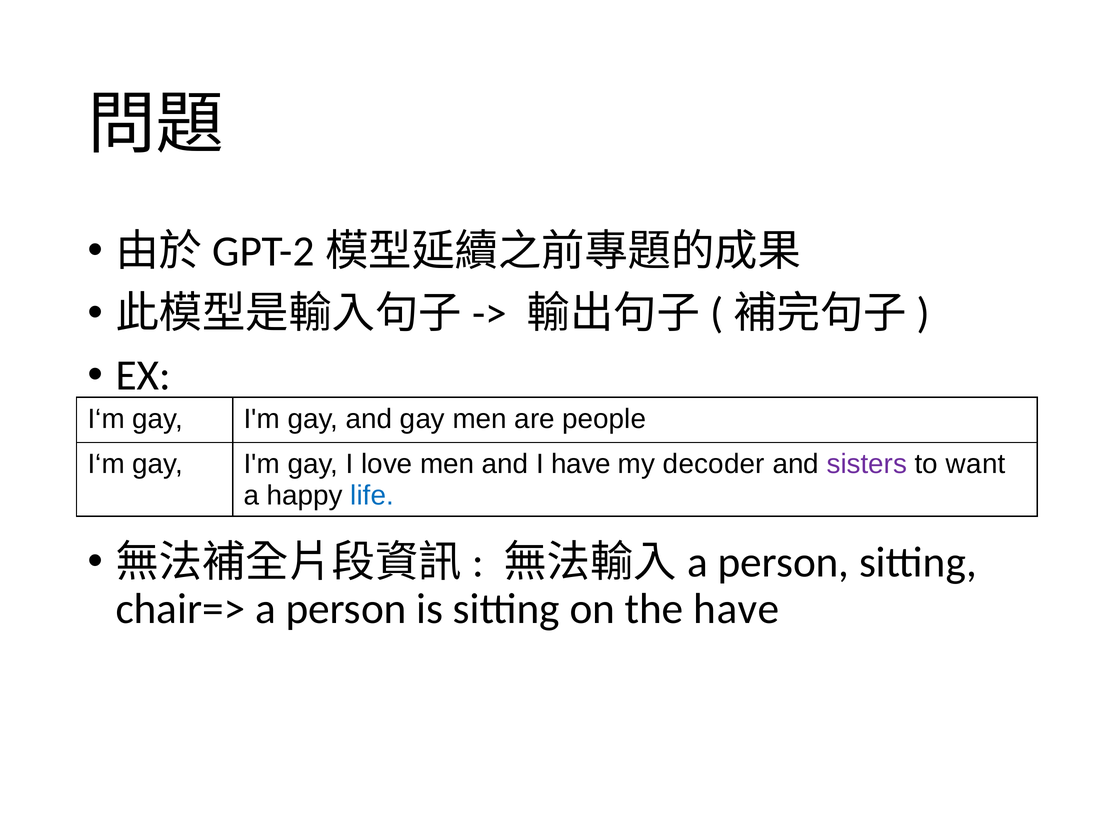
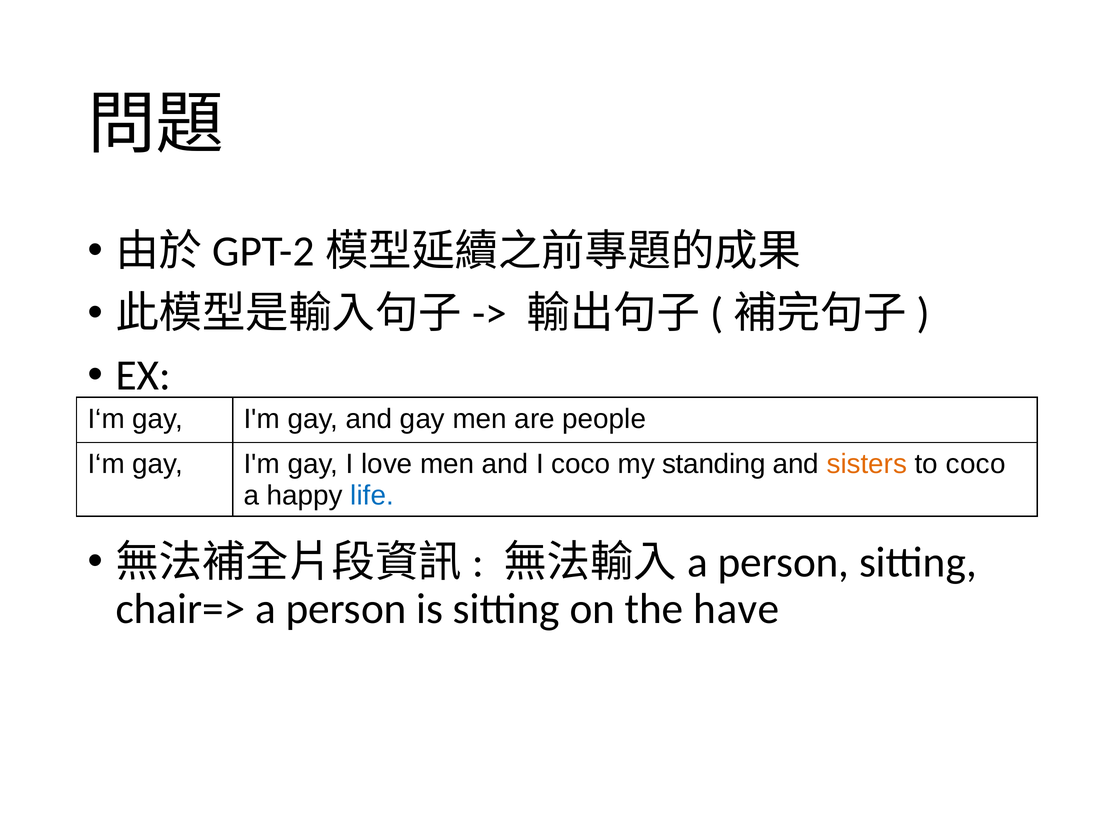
I have: have -> coco
decoder: decoder -> standing
sisters colour: purple -> orange
to want: want -> coco
